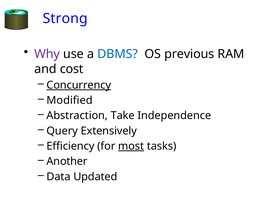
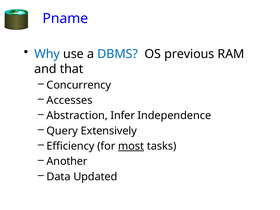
Strong: Strong -> Pname
Why colour: purple -> blue
cost: cost -> that
Concurrency underline: present -> none
Modified: Modified -> Accesses
Take: Take -> Infer
